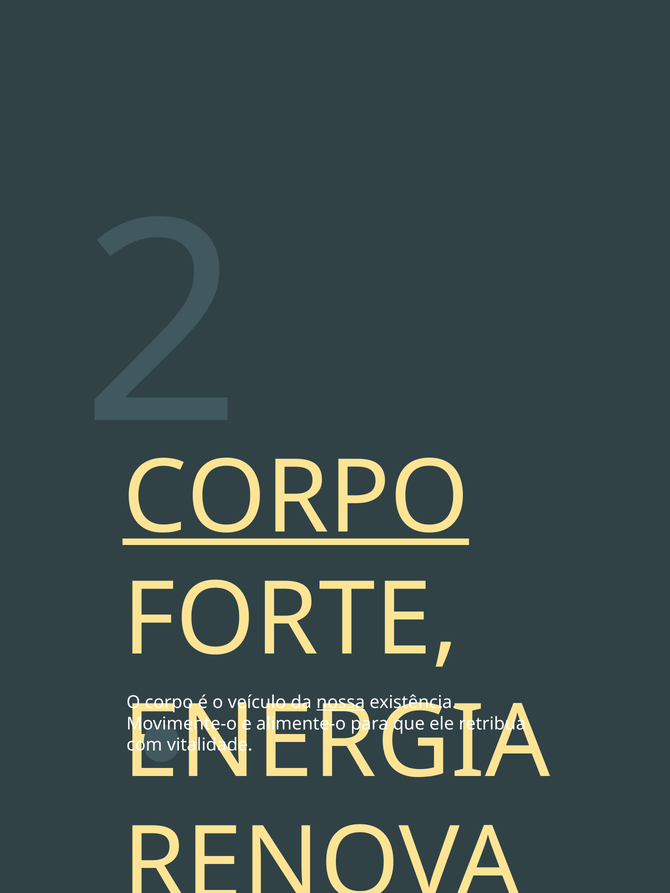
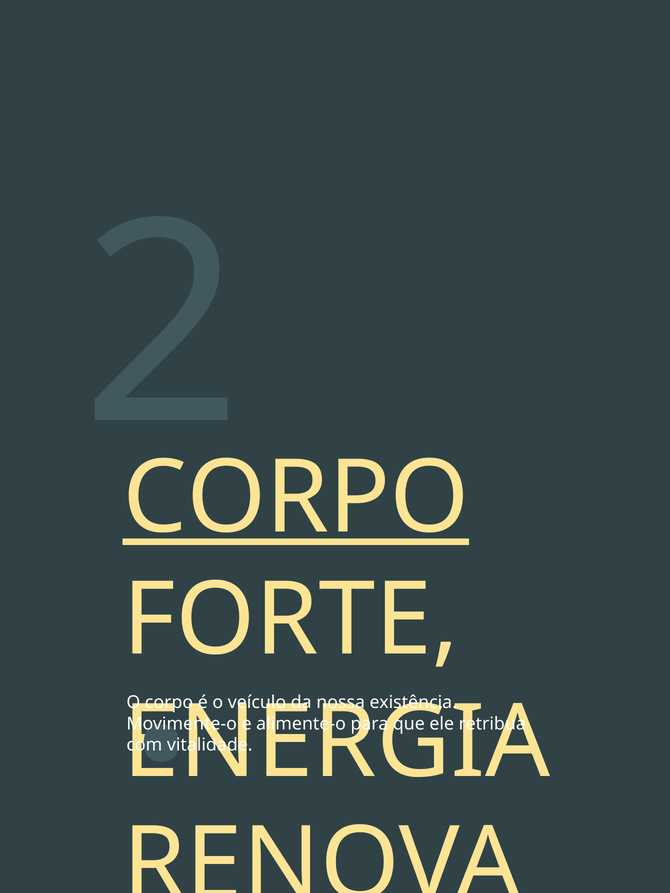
nossa underline: present -> none
